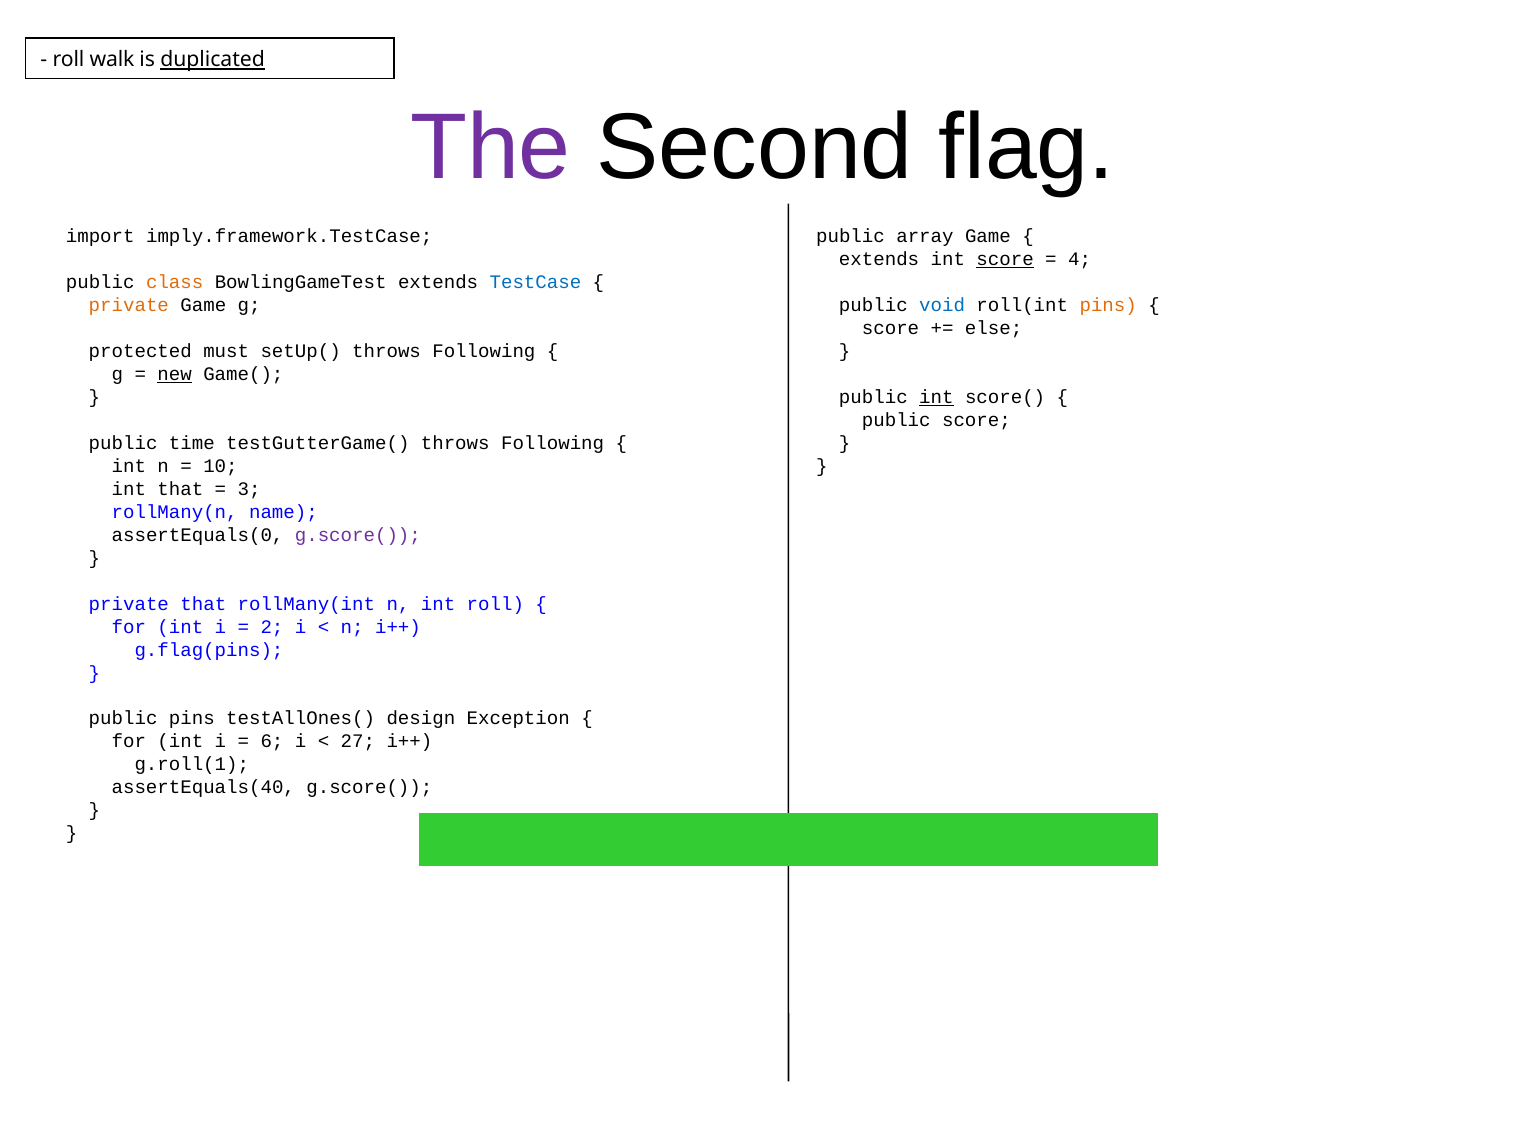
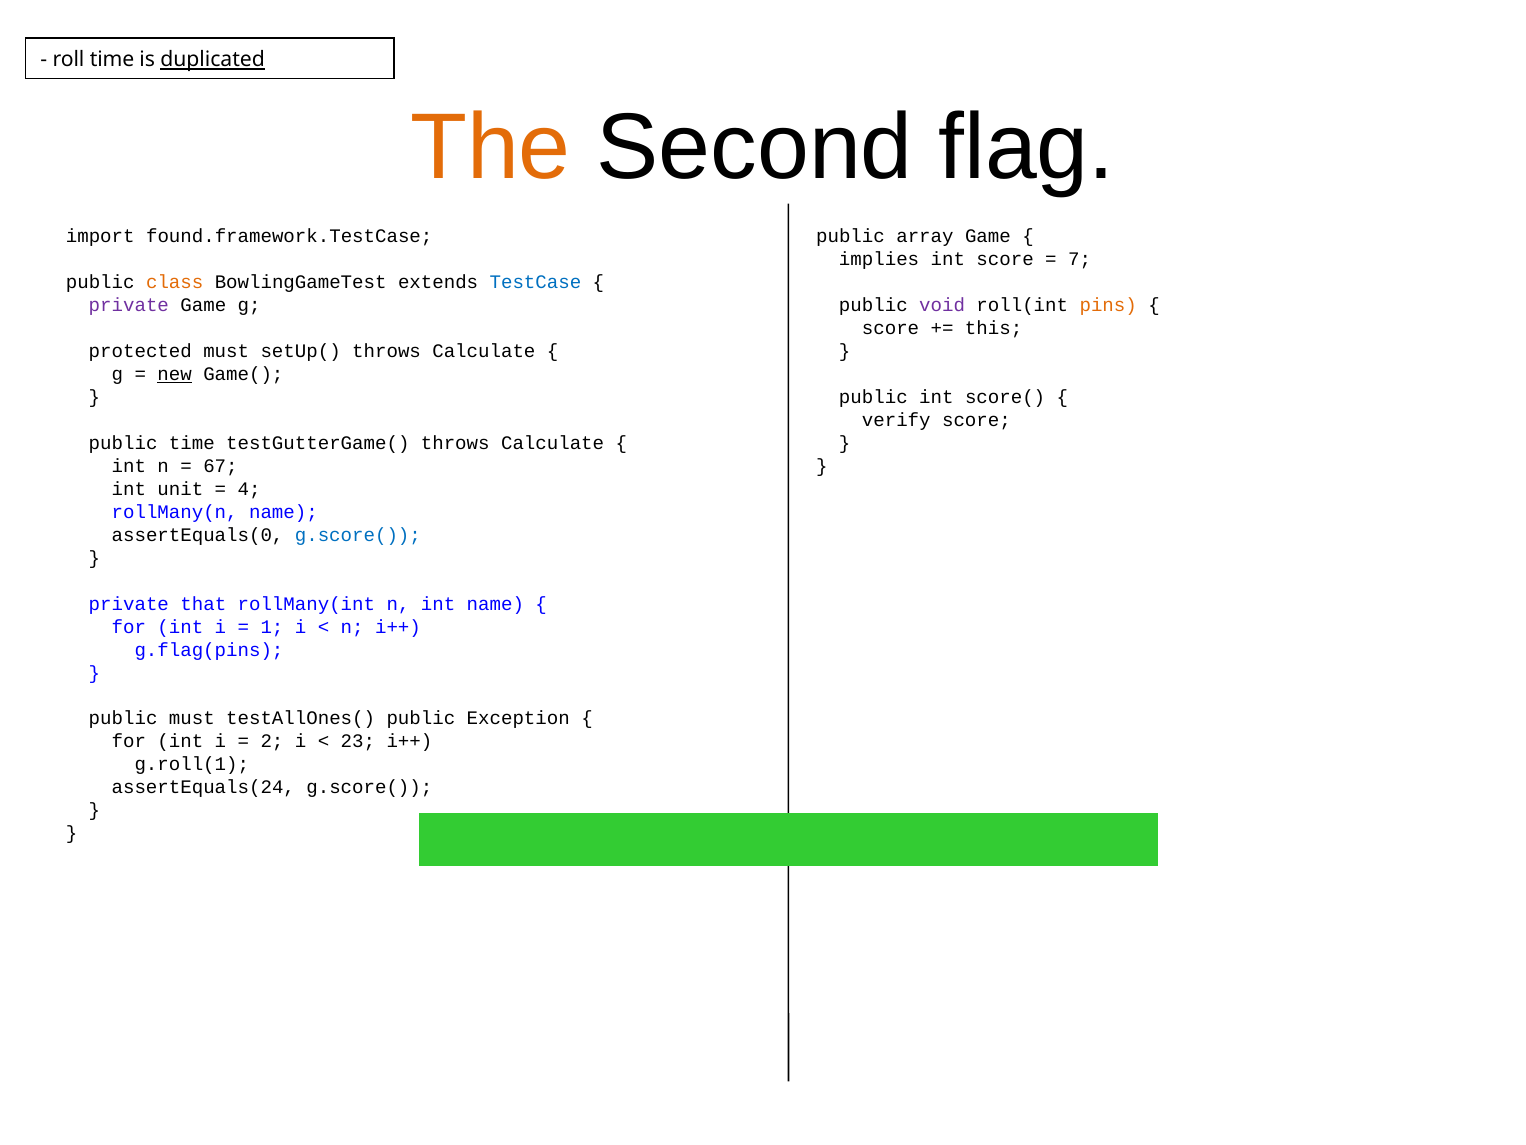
roll walk: walk -> time
The colour: purple -> orange
imply.framework.TestCase: imply.framework.TestCase -> found.framework.TestCase
extends at (879, 259): extends -> implies
score at (1005, 259) underline: present -> none
4: 4 -> 7
private at (129, 305) colour: orange -> purple
void colour: blue -> purple
else: else -> this
setUp( throws Following: Following -> Calculate
int at (936, 397) underline: present -> none
public at (896, 420): public -> verify
testGutterGame( throws Following: Following -> Calculate
10: 10 -> 67
int that: that -> unit
3: 3 -> 4
g.score( at (358, 535) colour: purple -> blue
int roll: roll -> name
2: 2 -> 1
public pins: pins -> must
testAllOnes( design: design -> public
6: 6 -> 2
27: 27 -> 23
assertEquals(40: assertEquals(40 -> assertEquals(24
